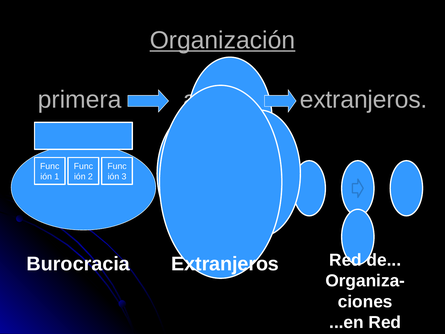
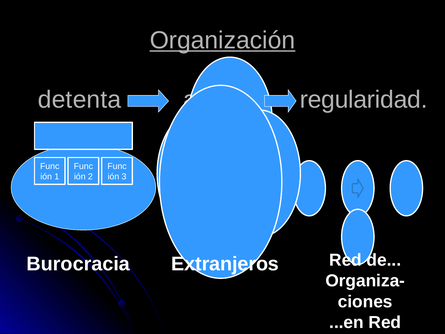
primera: primera -> detenta
extranjeros at (364, 100): extranjeros -> regularidad
